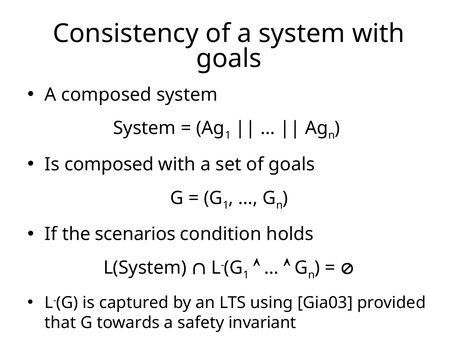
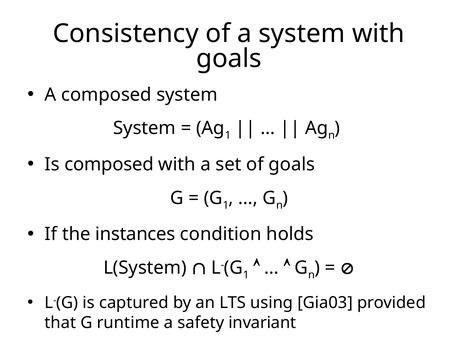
scenarios: scenarios -> instances
towards: towards -> runtime
